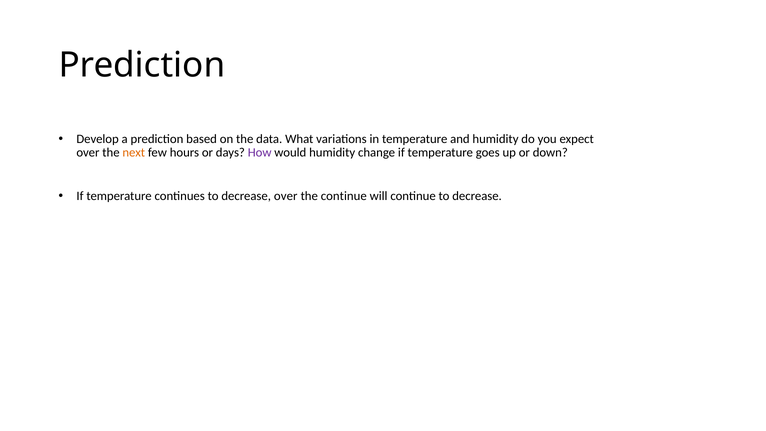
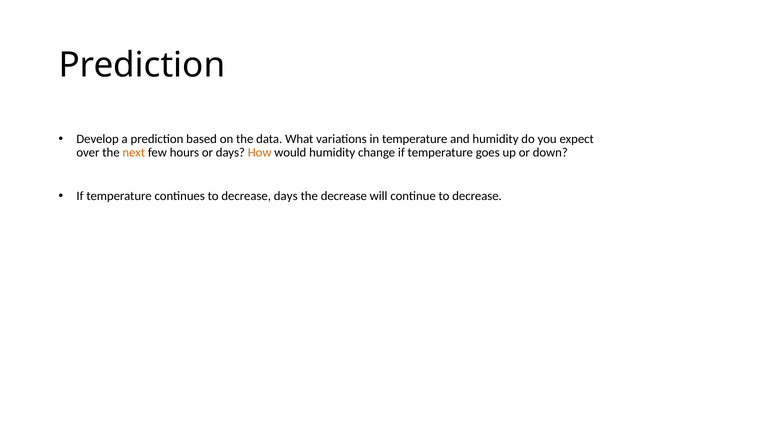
How colour: purple -> orange
decrease over: over -> days
the continue: continue -> decrease
